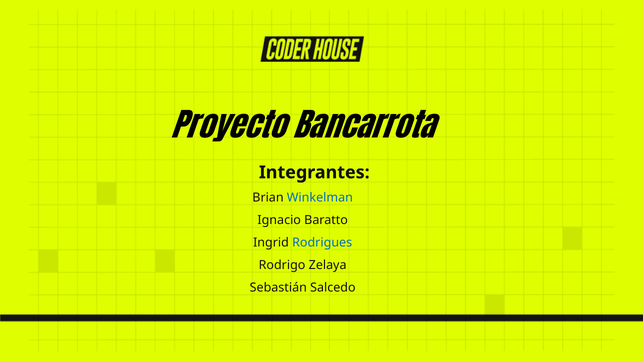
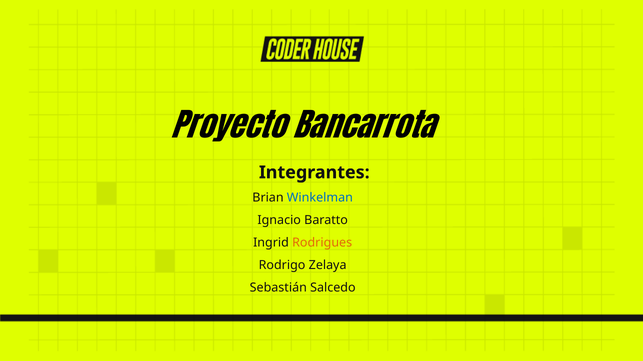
Rodrigues colour: blue -> orange
